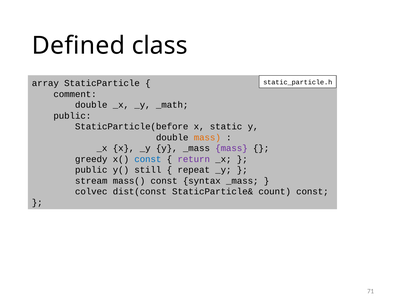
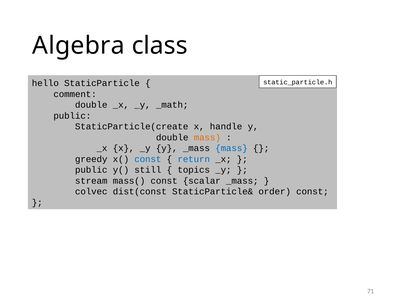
Defined: Defined -> Algebra
array: array -> hello
StaticParticle(before: StaticParticle(before -> StaticParticle(create
static: static -> handle
mass at (231, 148) colour: purple -> blue
return colour: purple -> blue
repeat: repeat -> topics
syntax: syntax -> scalar
count: count -> order
